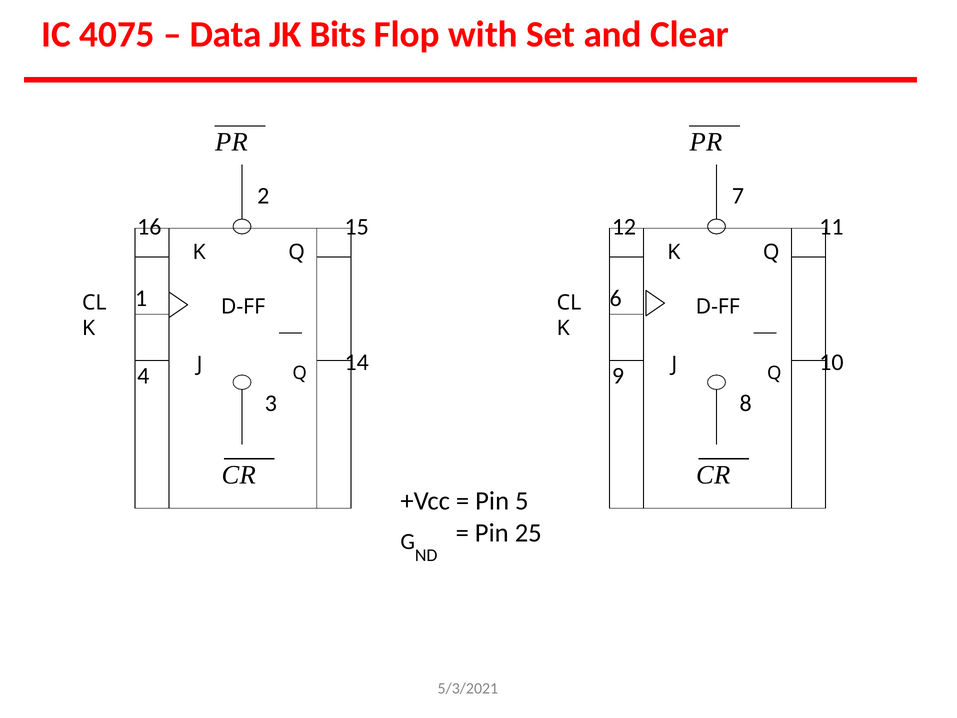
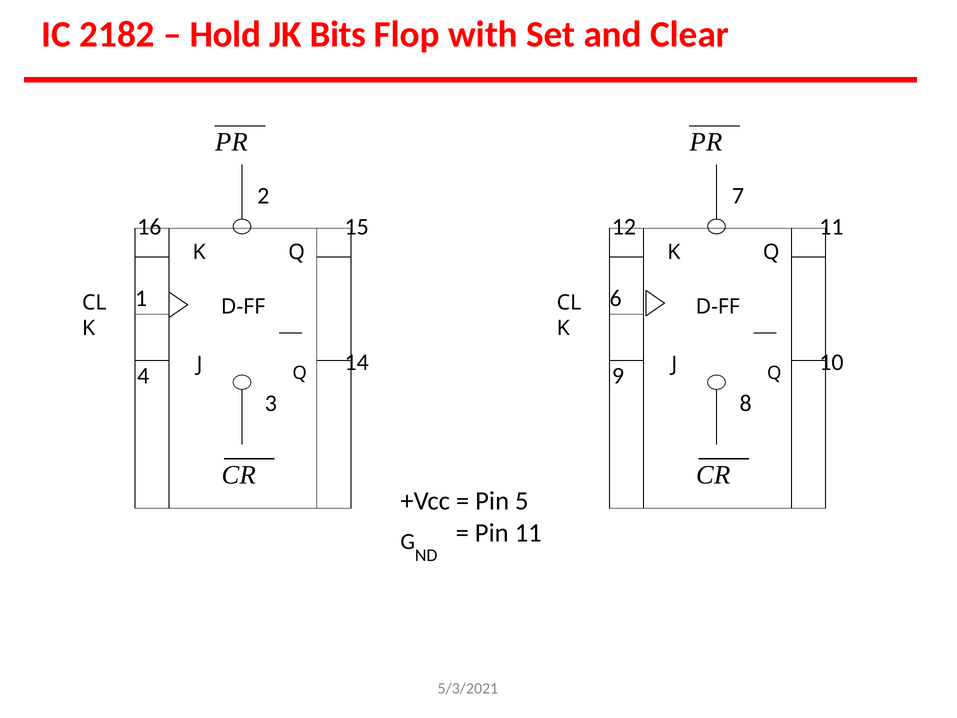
4075: 4075 -> 2182
Data: Data -> Hold
Pin 25: 25 -> 11
